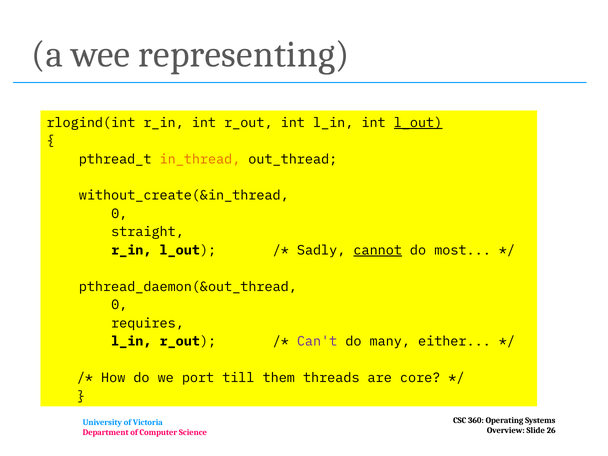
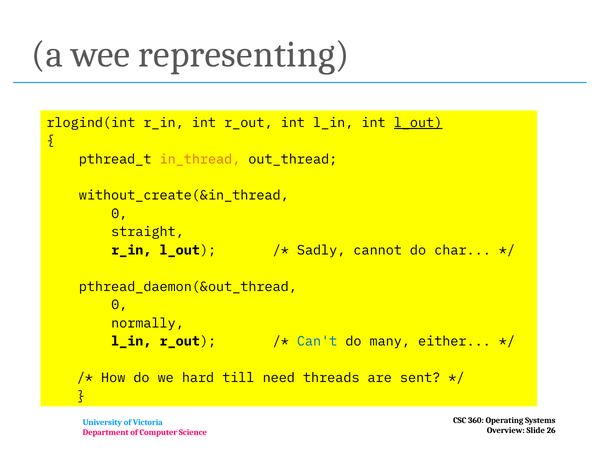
cannot underline: present -> none
most: most -> char
requires: requires -> normally
Can't colour: purple -> blue
port: port -> hard
them: them -> need
core: core -> sent
